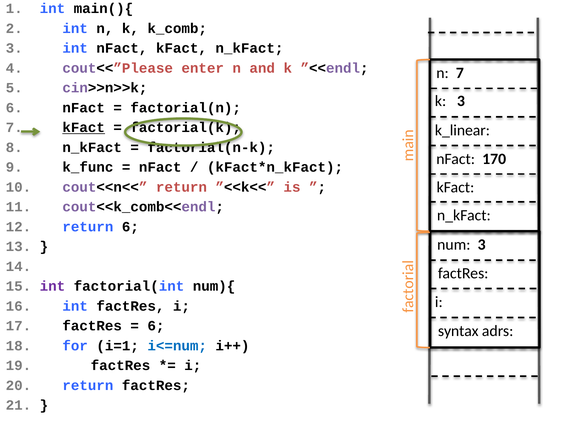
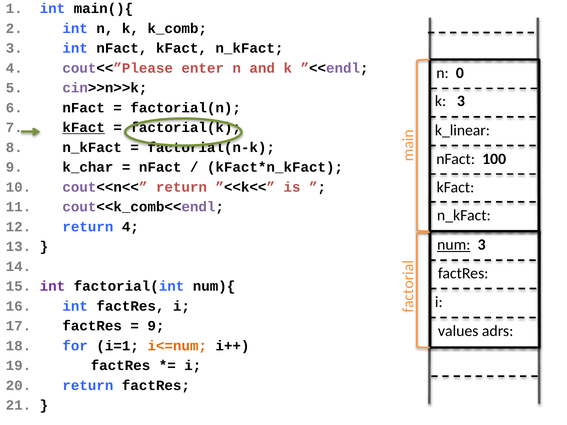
n 7: 7 -> 0
170: 170 -> 100
k_func: k_func -> k_char
return 6: 6 -> 4
num underline: none -> present
6 at (156, 326): 6 -> 9
syntax: syntax -> values
i<=num colour: blue -> orange
